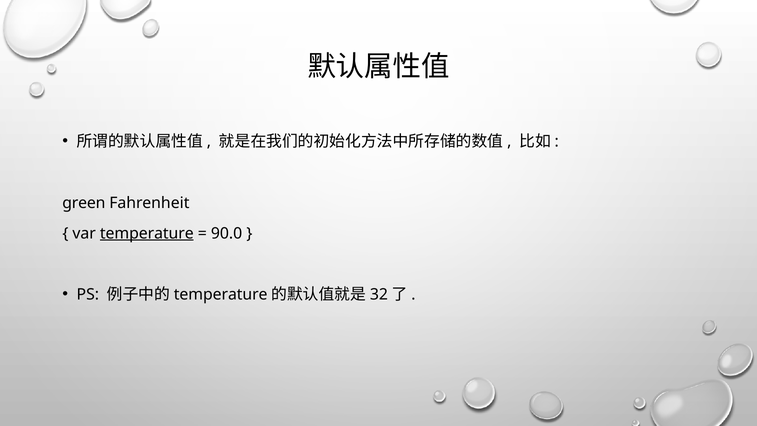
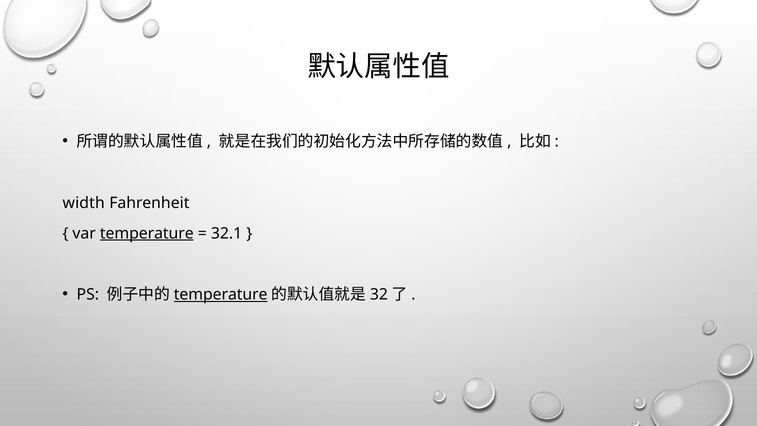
green: green -> width
90.0: 90.0 -> 32.1
temperature at (221, 295) underline: none -> present
